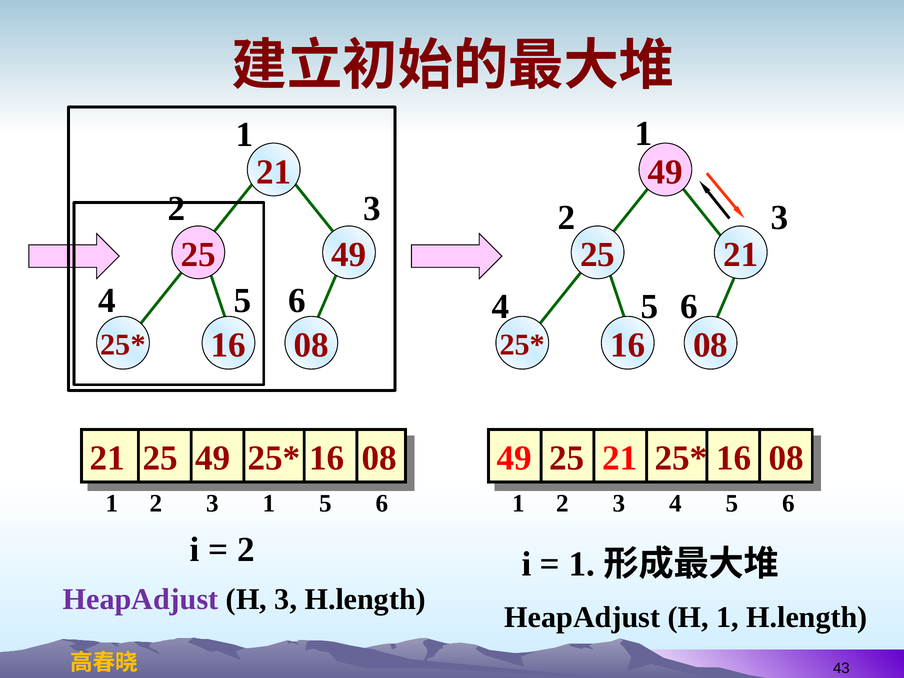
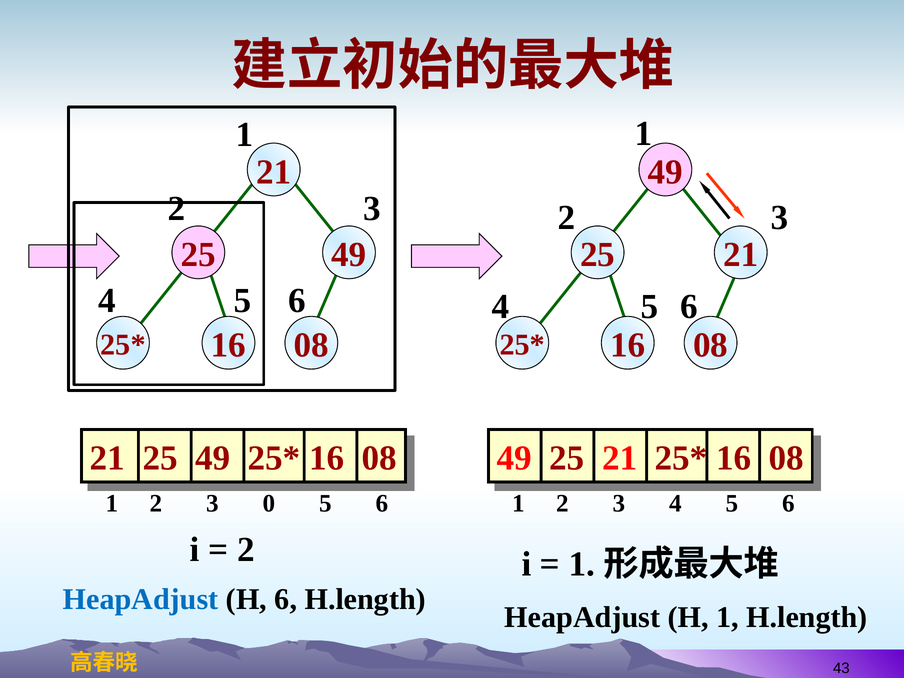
3 1: 1 -> 0
HeapAdjust at (141, 599) colour: purple -> blue
H 3: 3 -> 6
